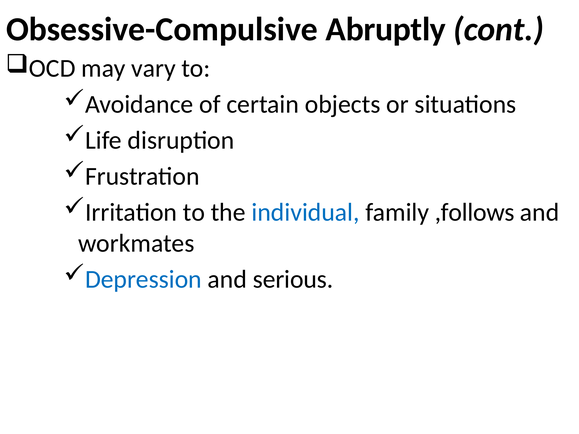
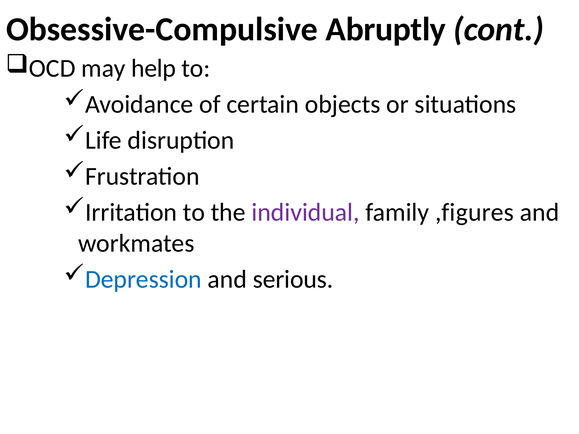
vary: vary -> help
individual colour: blue -> purple
,follows: ,follows -> ,figures
